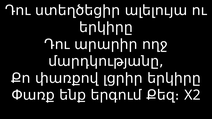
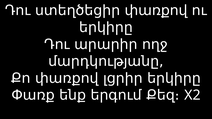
ստեղծեցիր ալելույա: ալելույա -> փառքով
